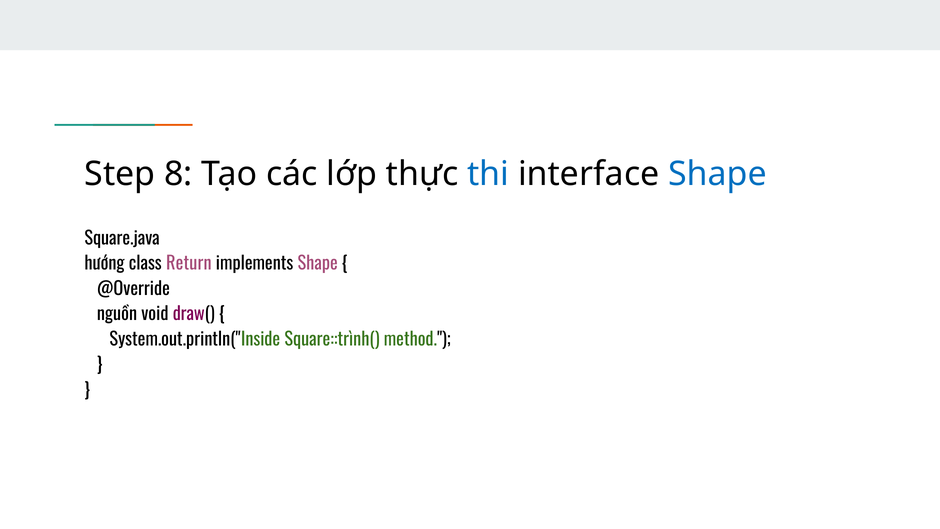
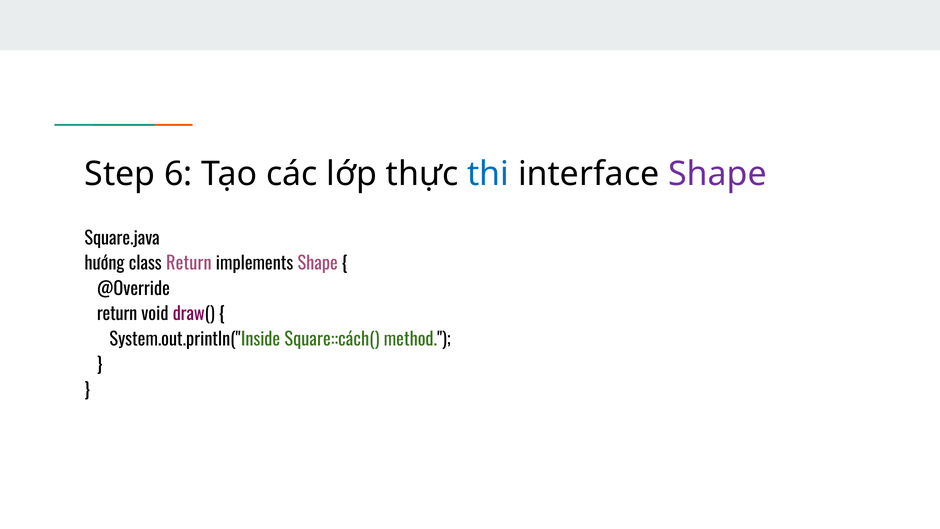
8: 8 -> 6
Shape at (718, 174) colour: blue -> purple
nguồn at (117, 314): nguồn -> return
Square::trình(: Square::trình( -> Square::cách(
